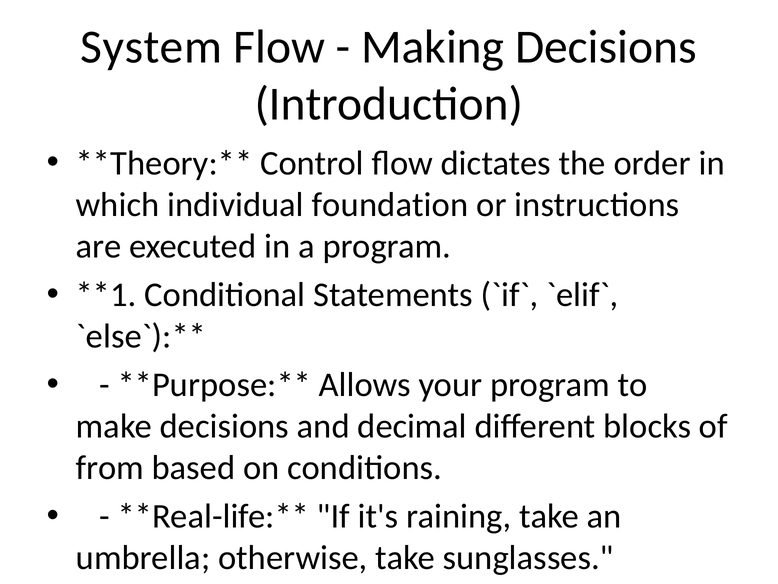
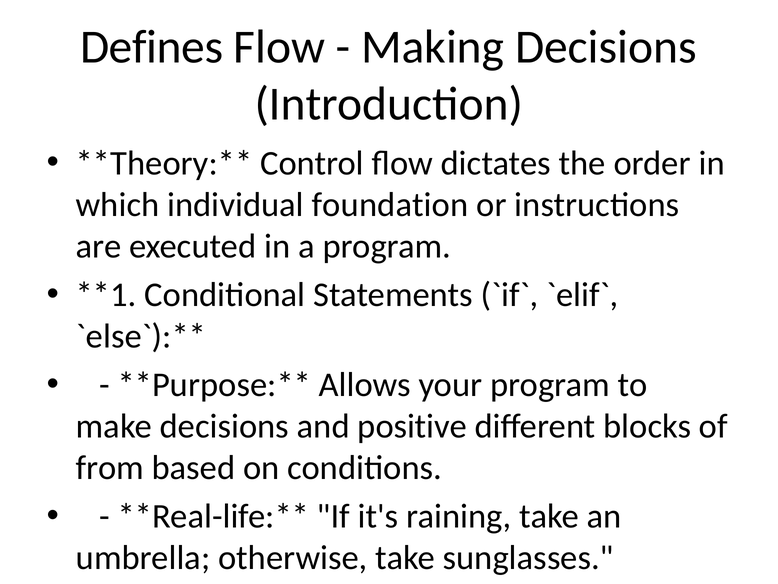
System at (151, 47): System -> Defines
decimal: decimal -> positive
